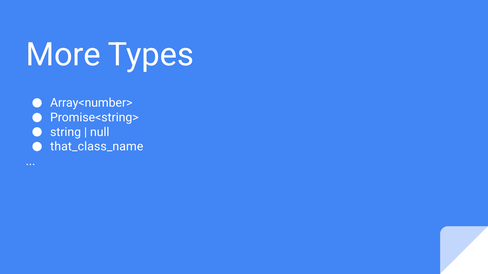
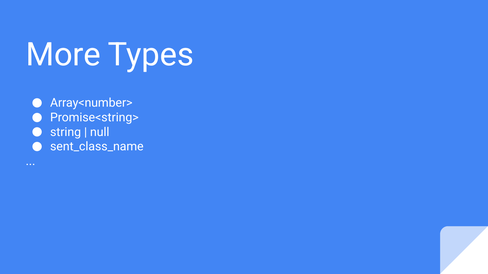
that_class_name: that_class_name -> sent_class_name
